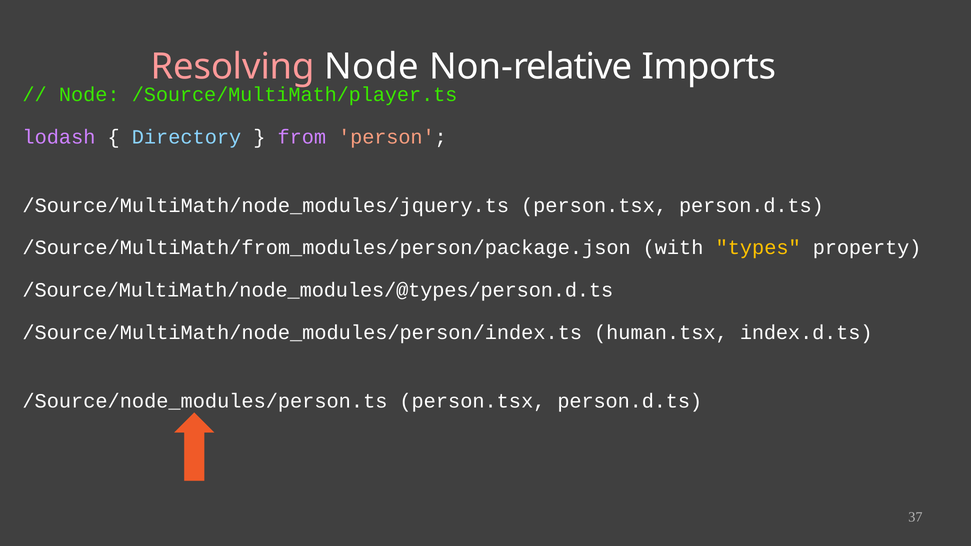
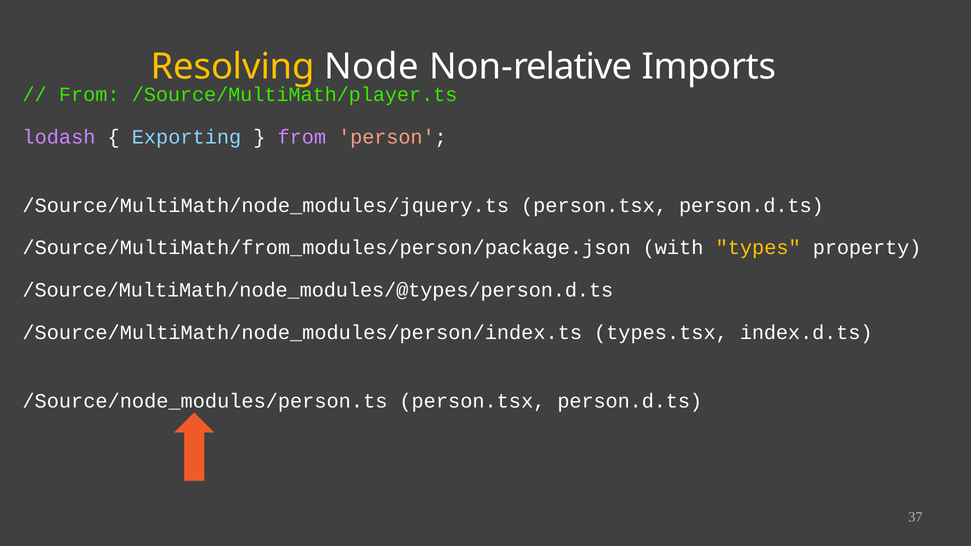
Resolving colour: pink -> yellow
Node at (89, 95): Node -> From
Directory: Directory -> Exporting
human.tsx: human.tsx -> types.tsx
